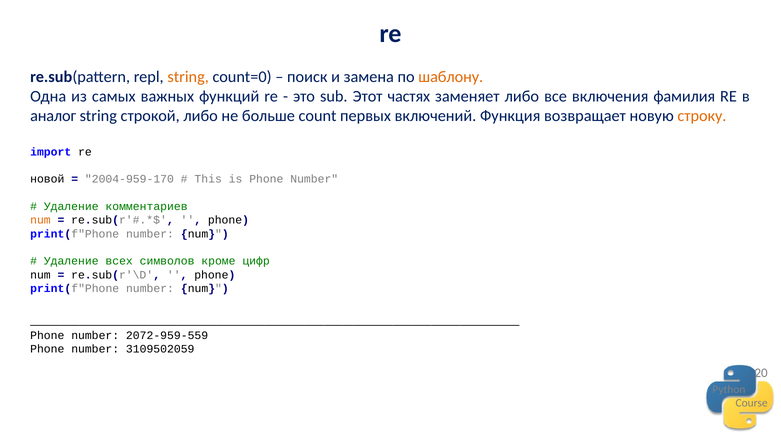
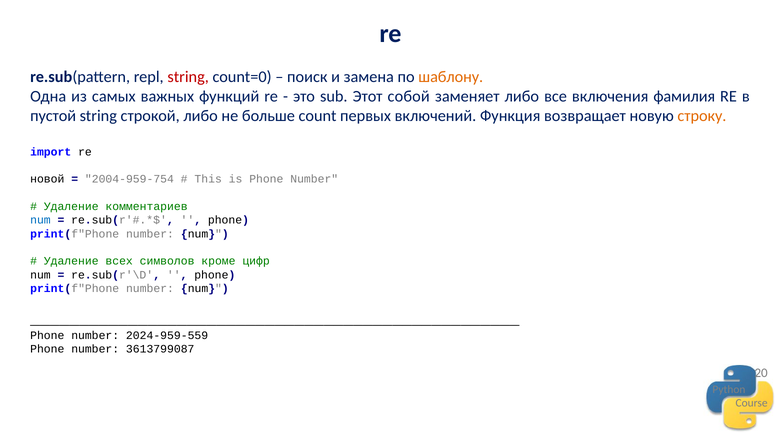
string at (188, 77) colour: orange -> red
частях: частях -> собой
аналог: аналог -> пустой
2004-959-170: 2004-959-170 -> 2004-959-754
num at (40, 220) colour: orange -> blue
2072-959-559: 2072-959-559 -> 2024-959-559
3109502059: 3109502059 -> 3613799087
